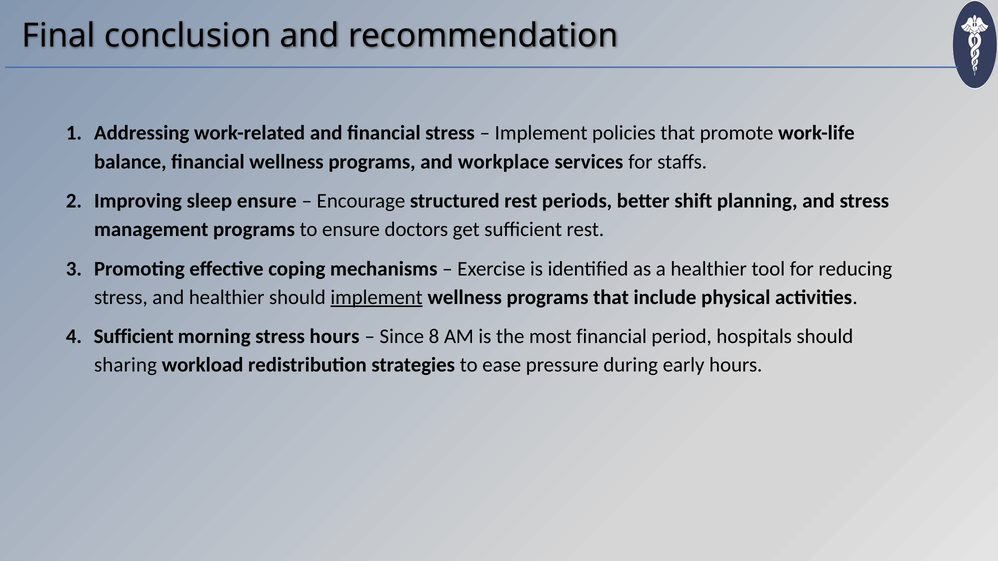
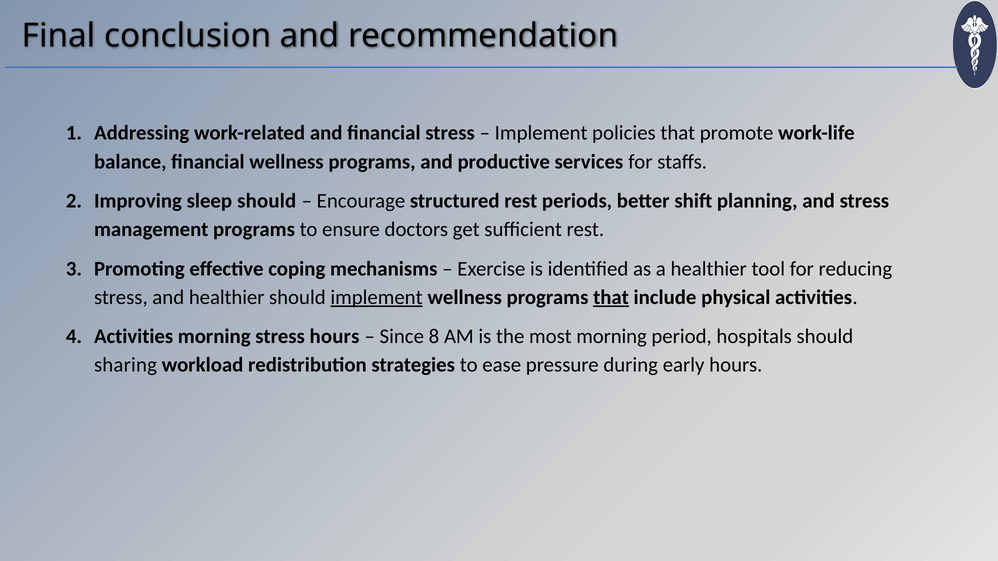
workplace: workplace -> productive
sleep ensure: ensure -> should
that at (611, 298) underline: none -> present
Sufficient at (134, 337): Sufficient -> Activities
most financial: financial -> morning
